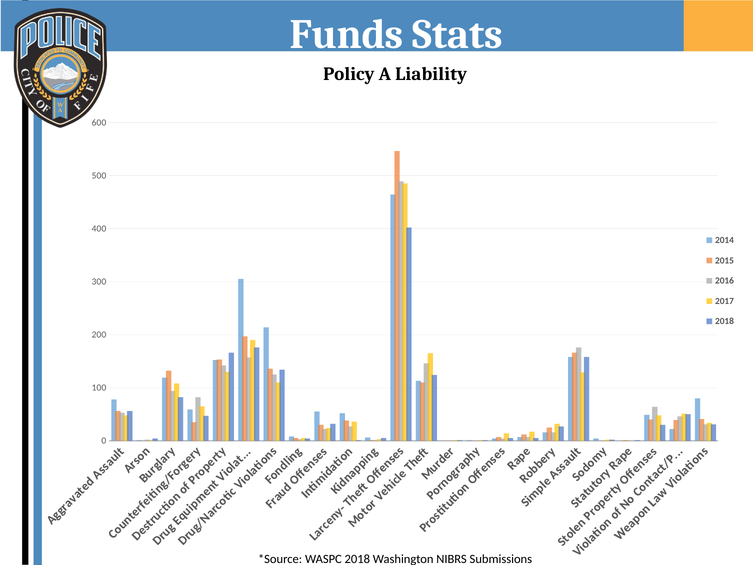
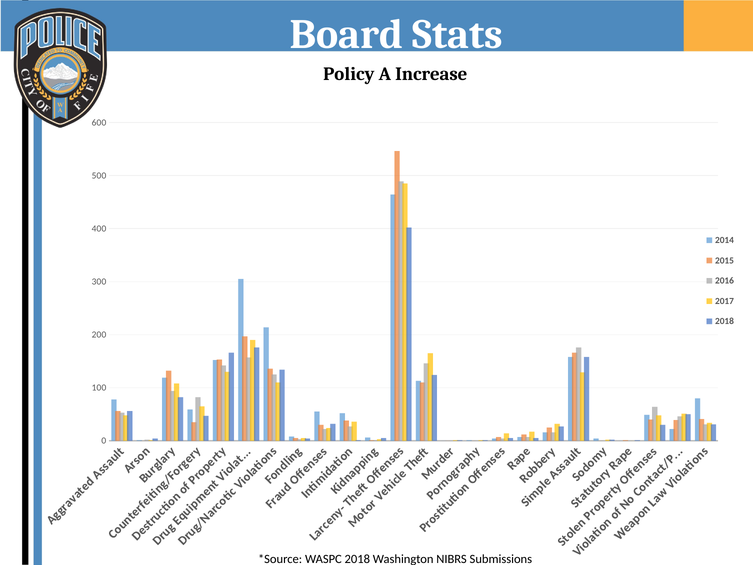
Funds: Funds -> Board
Liability: Liability -> Increase
